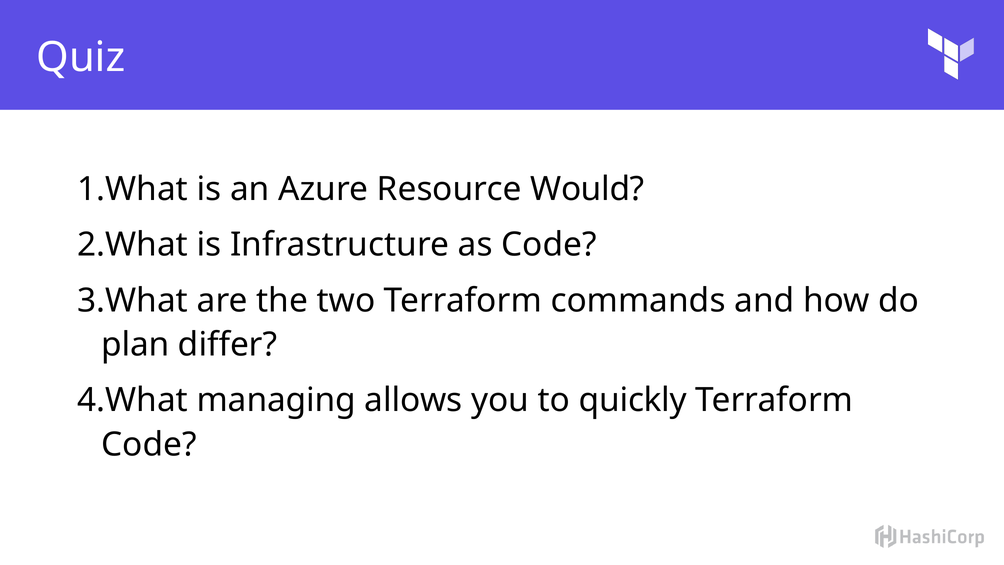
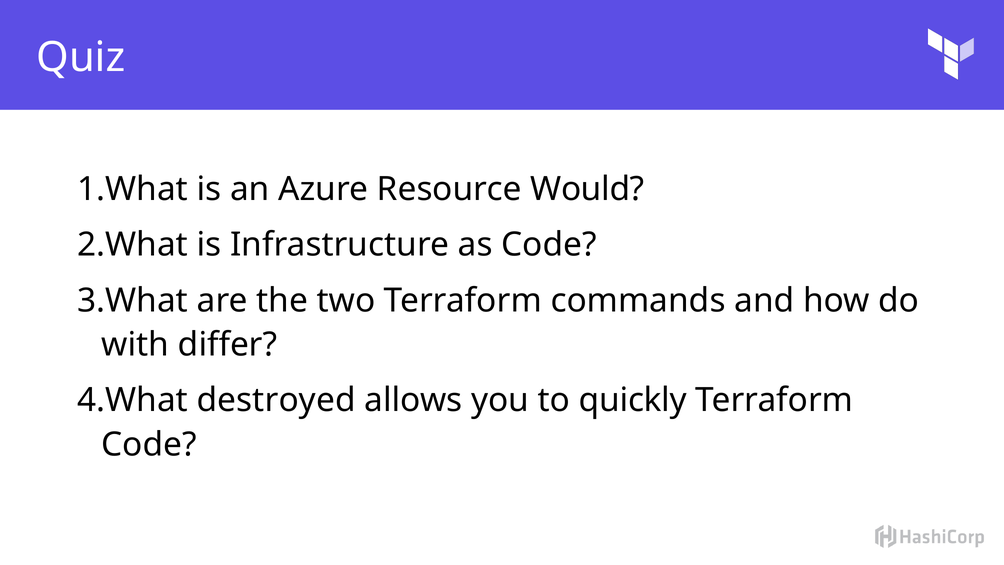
plan: plan -> with
managing: managing -> destroyed
